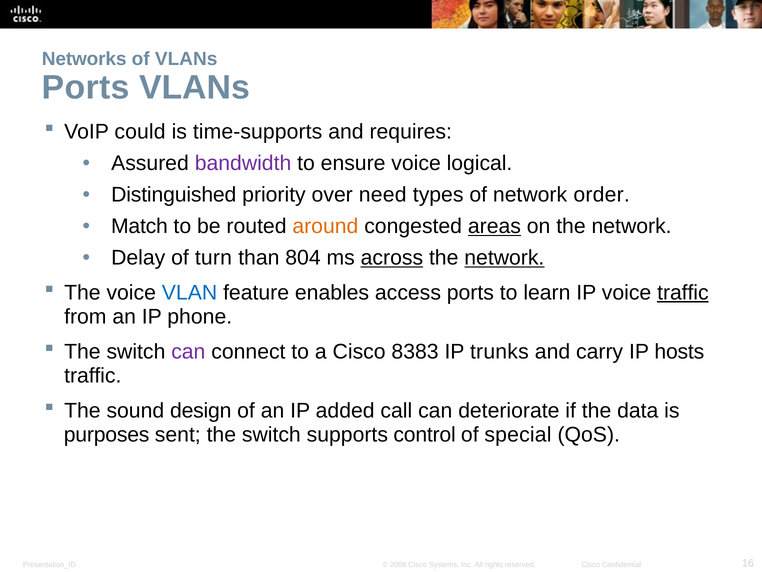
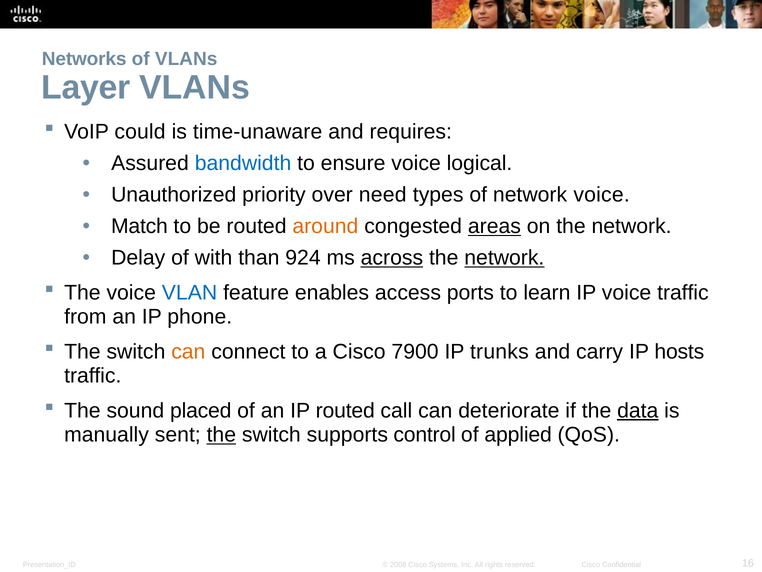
Ports at (86, 87): Ports -> Layer
time-supports: time-supports -> time-unaware
bandwidth colour: purple -> blue
Distinguished: Distinguished -> Unauthorized
network order: order -> voice
turn: turn -> with
804: 804 -> 924
traffic at (683, 293) underline: present -> none
can at (188, 351) colour: purple -> orange
8383: 8383 -> 7900
design: design -> placed
IP added: added -> routed
data underline: none -> present
purposes: purposes -> manually
the at (221, 434) underline: none -> present
special: special -> applied
